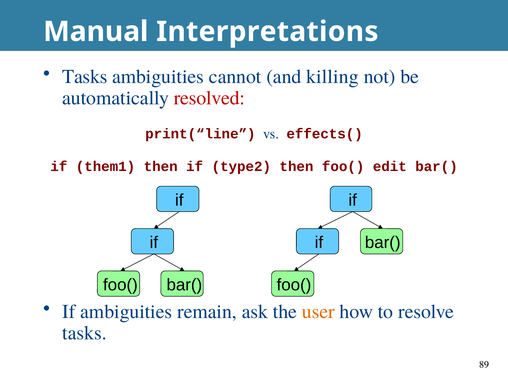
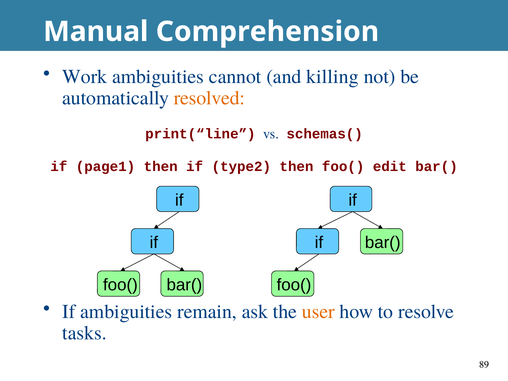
Interpretations: Interpretations -> Comprehension
Tasks at (85, 77): Tasks -> Work
resolved colour: red -> orange
effects(: effects( -> schemas(
them1: them1 -> page1
